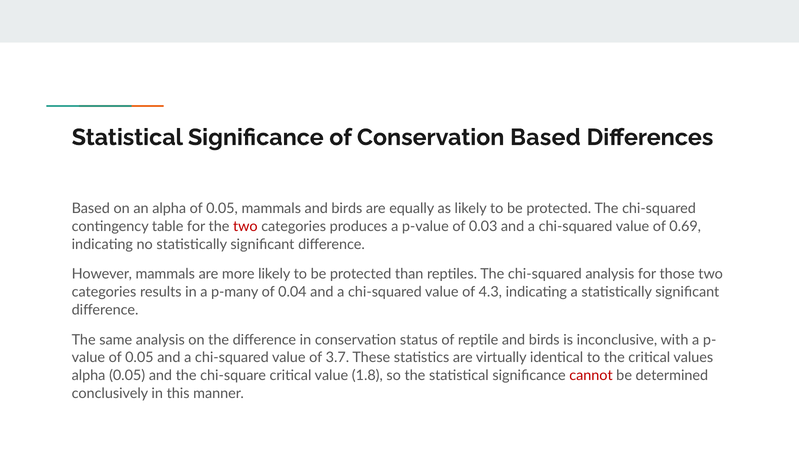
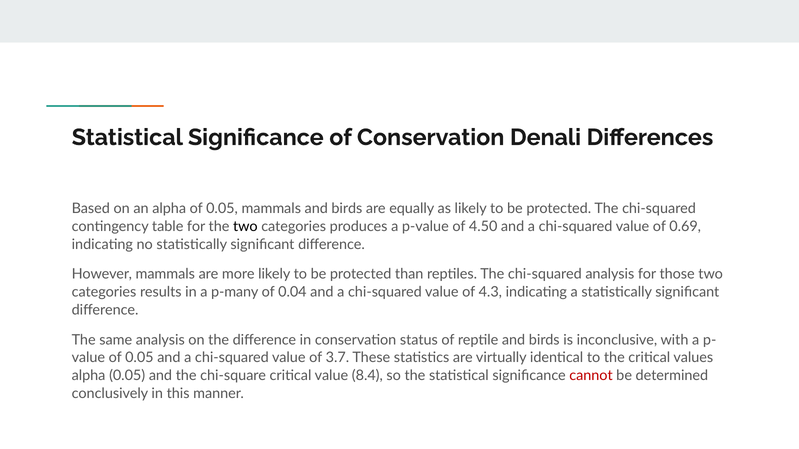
Conservation Based: Based -> Denali
two at (245, 227) colour: red -> black
0.03: 0.03 -> 4.50
1.8: 1.8 -> 8.4
